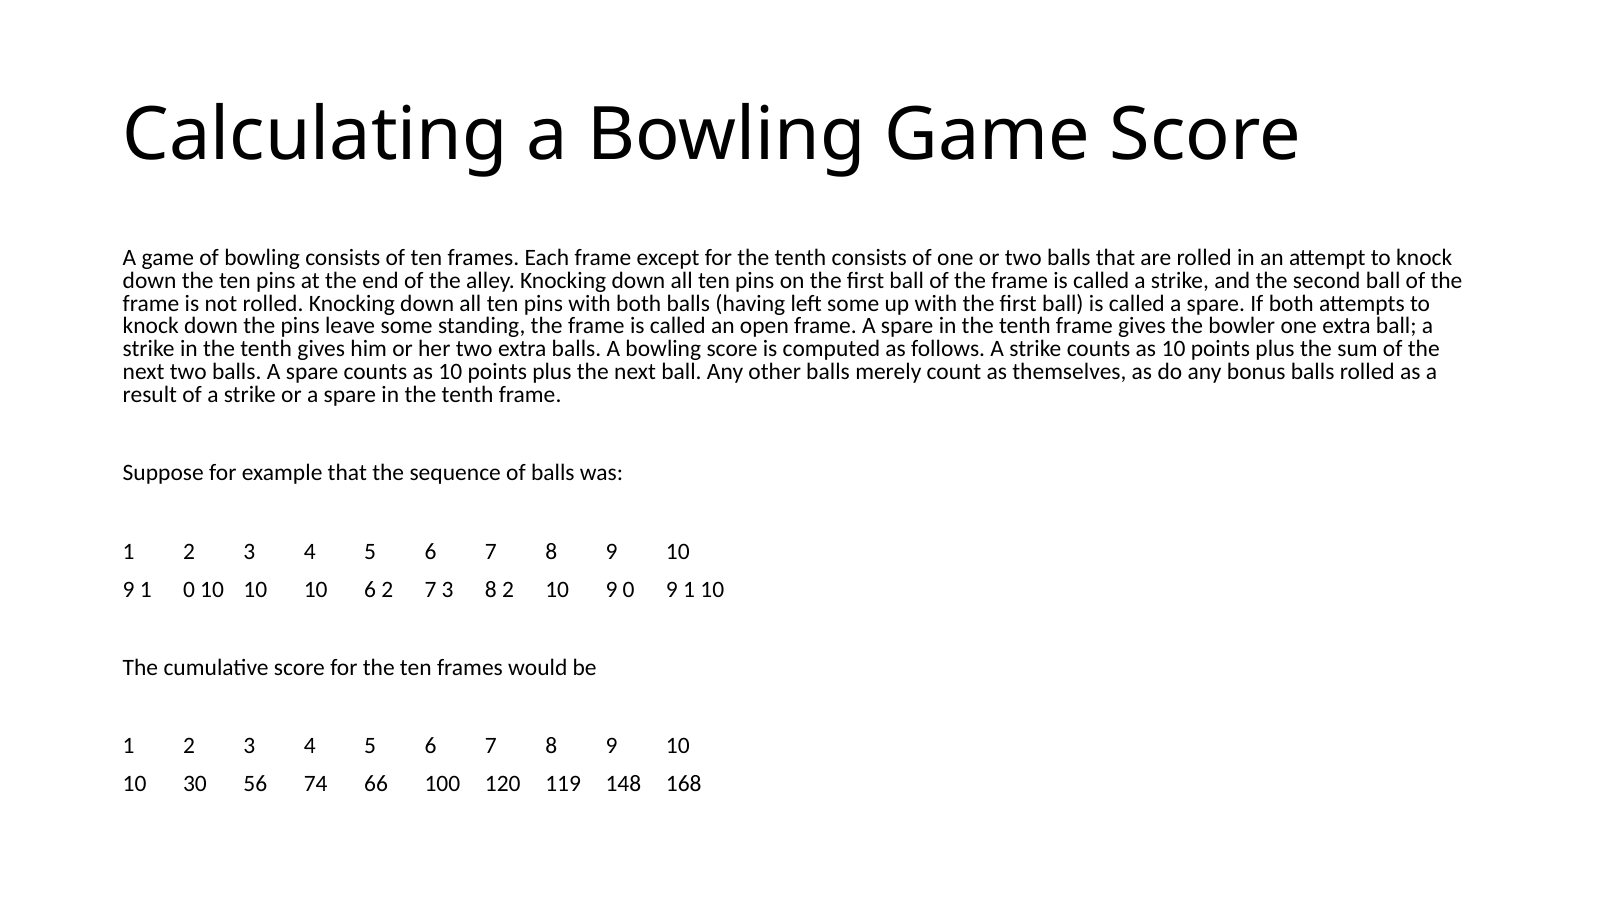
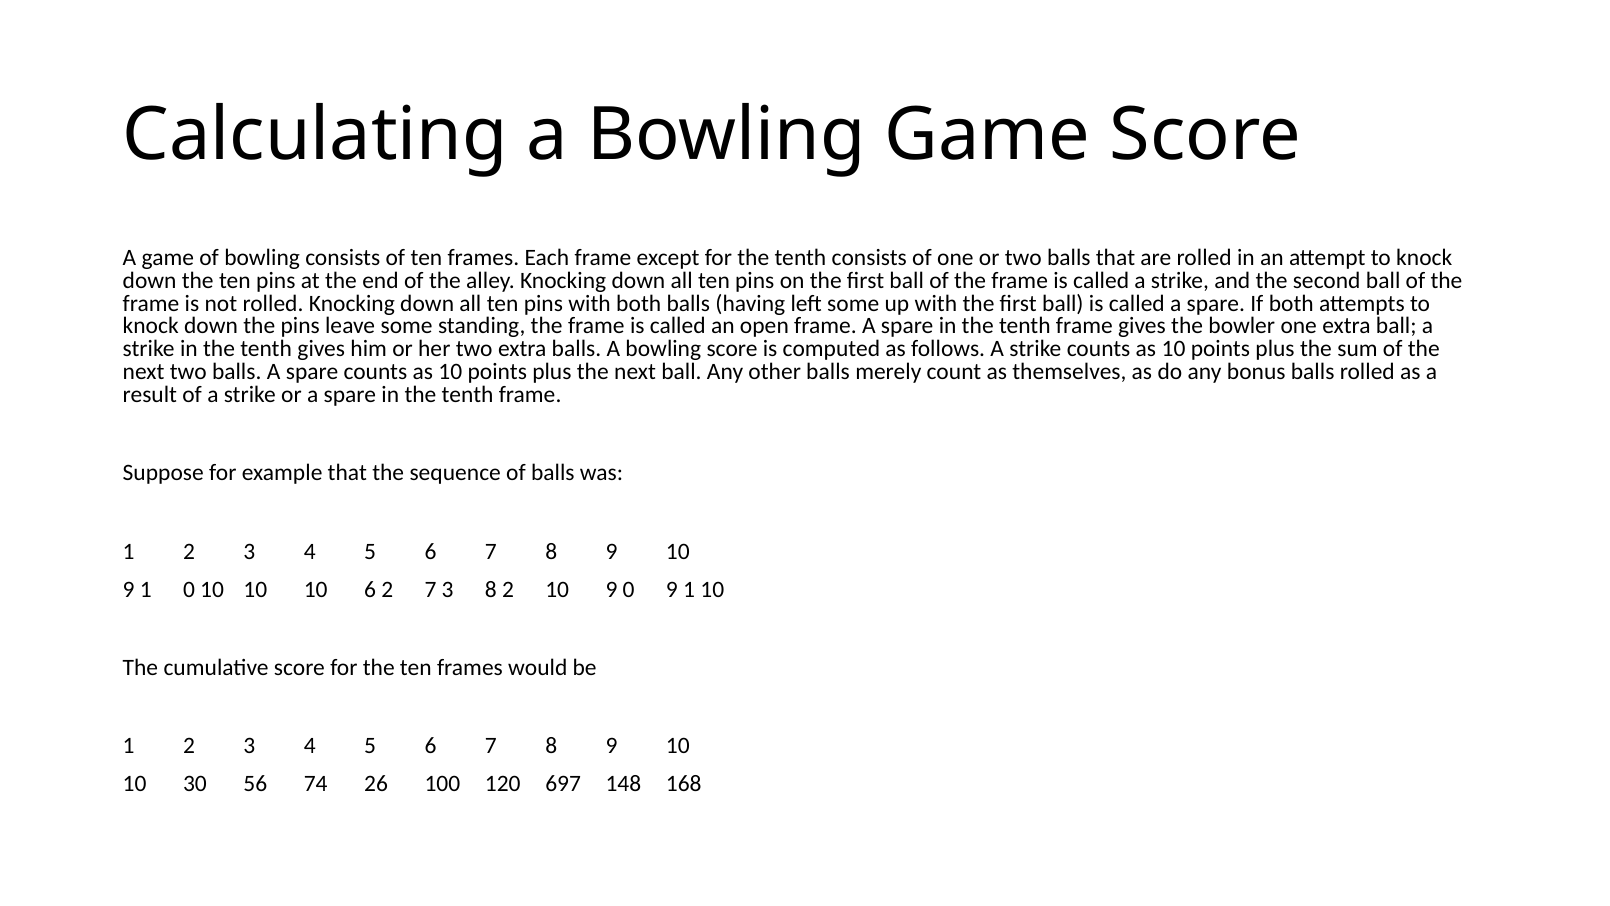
66: 66 -> 26
119: 119 -> 697
